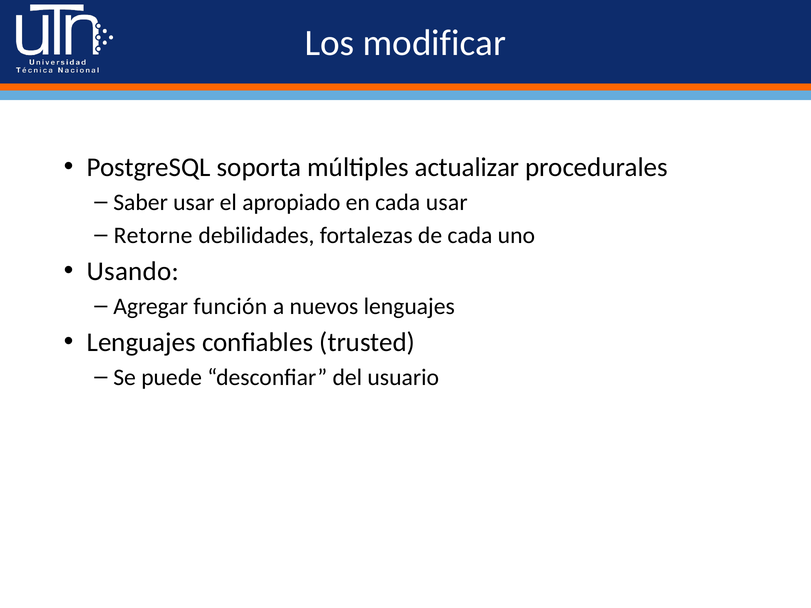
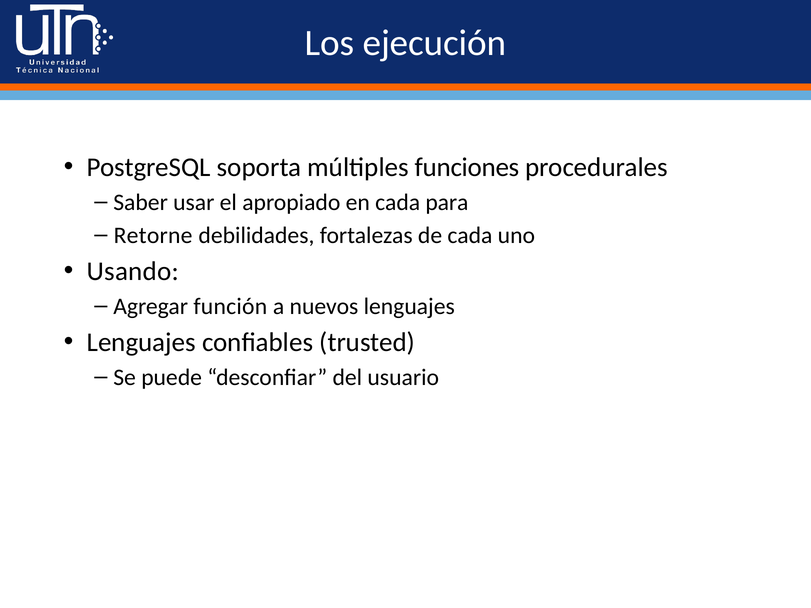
modificar: modificar -> ejecución
actualizar: actualizar -> funciones
cada usar: usar -> para
